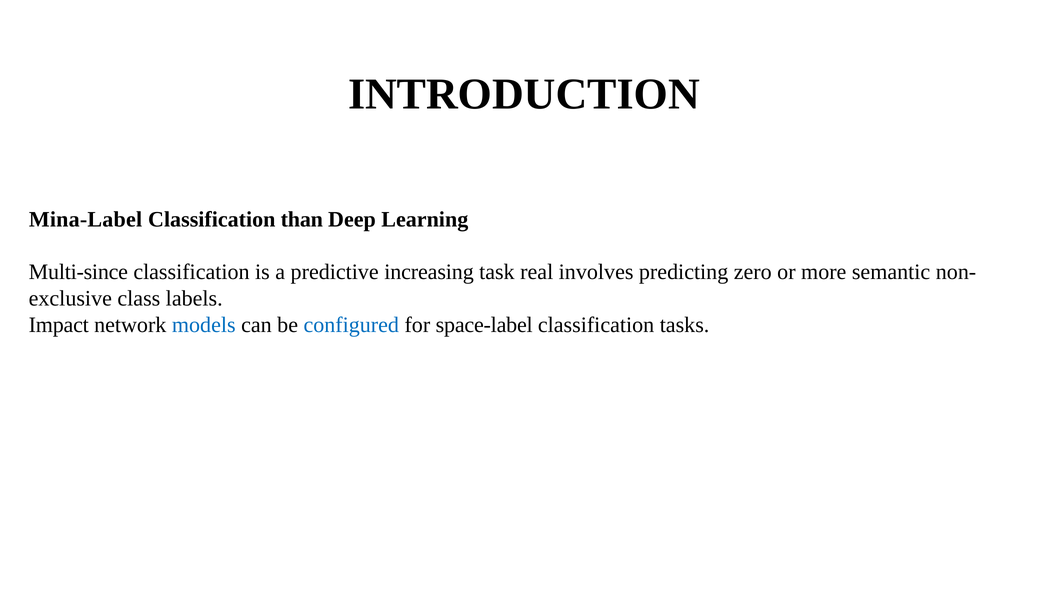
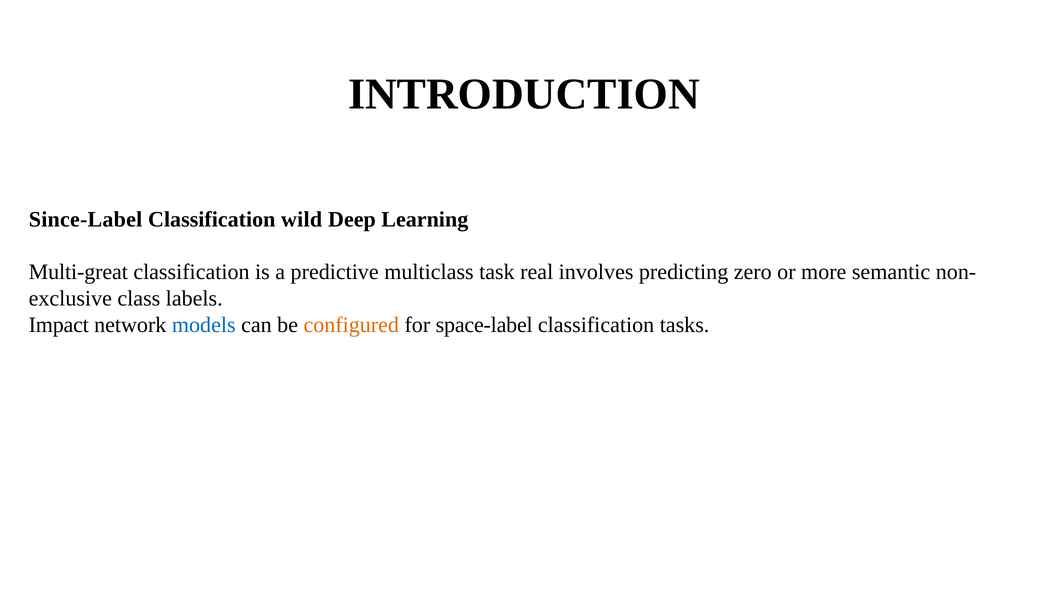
Mina-Label: Mina-Label -> Since-Label
than: than -> wild
Multi-since: Multi-since -> Multi-great
increasing: increasing -> multiclass
configured colour: blue -> orange
